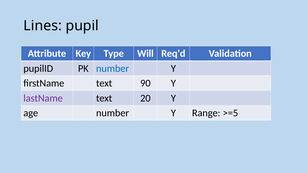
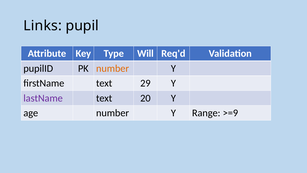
Lines: Lines -> Links
number at (113, 68) colour: blue -> orange
90: 90 -> 29
>=5: >=5 -> >=9
